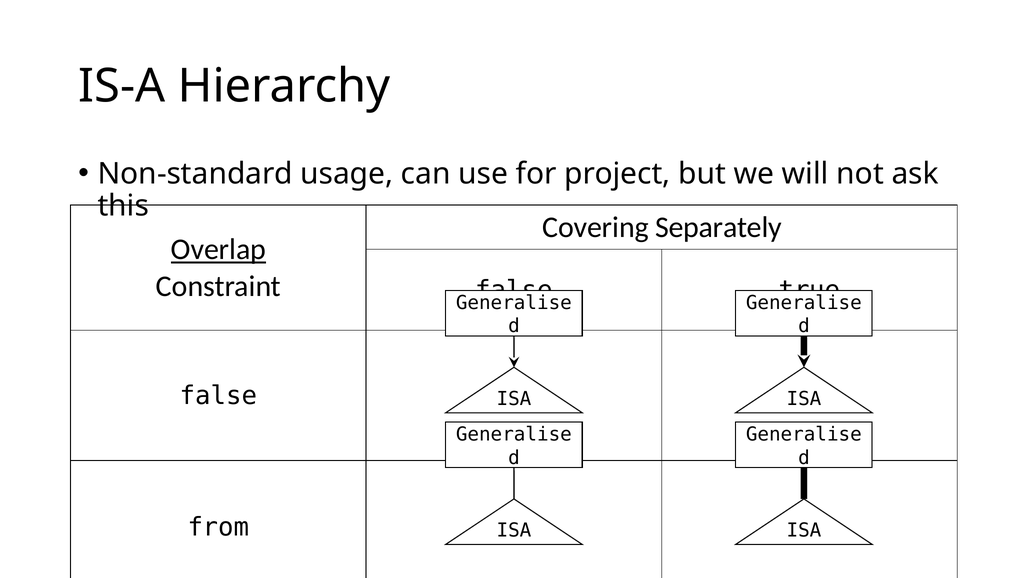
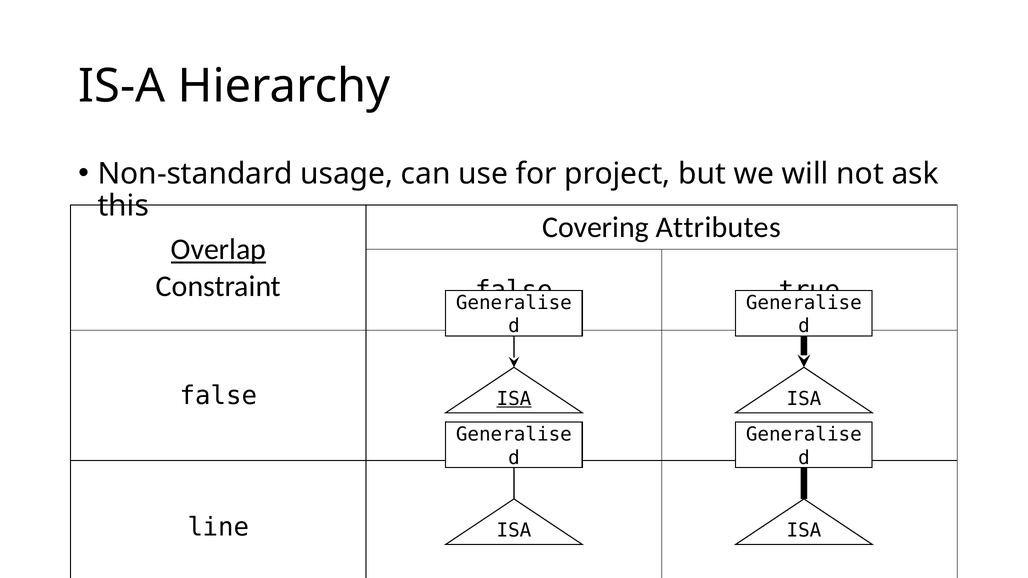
Separately: Separately -> Attributes
ISA at (514, 399) underline: none -> present
from: from -> line
